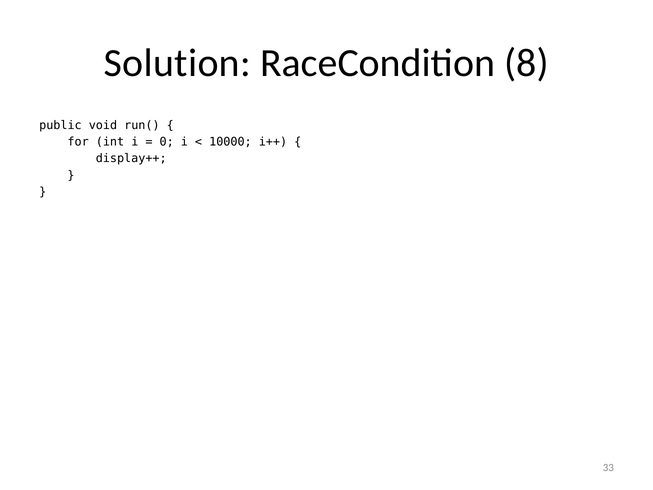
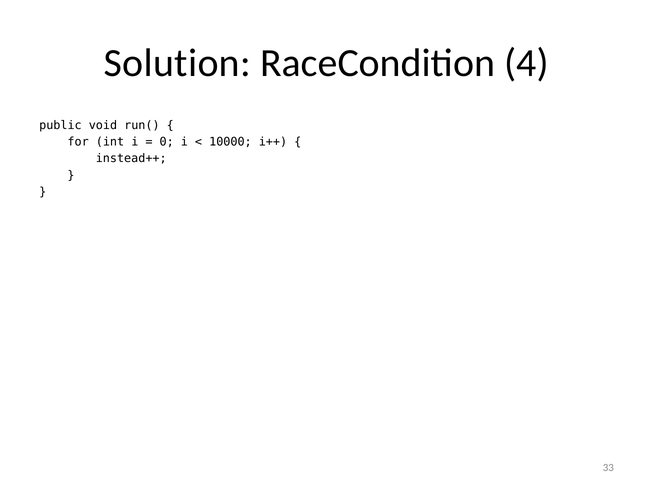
8: 8 -> 4
display++: display++ -> instead++
